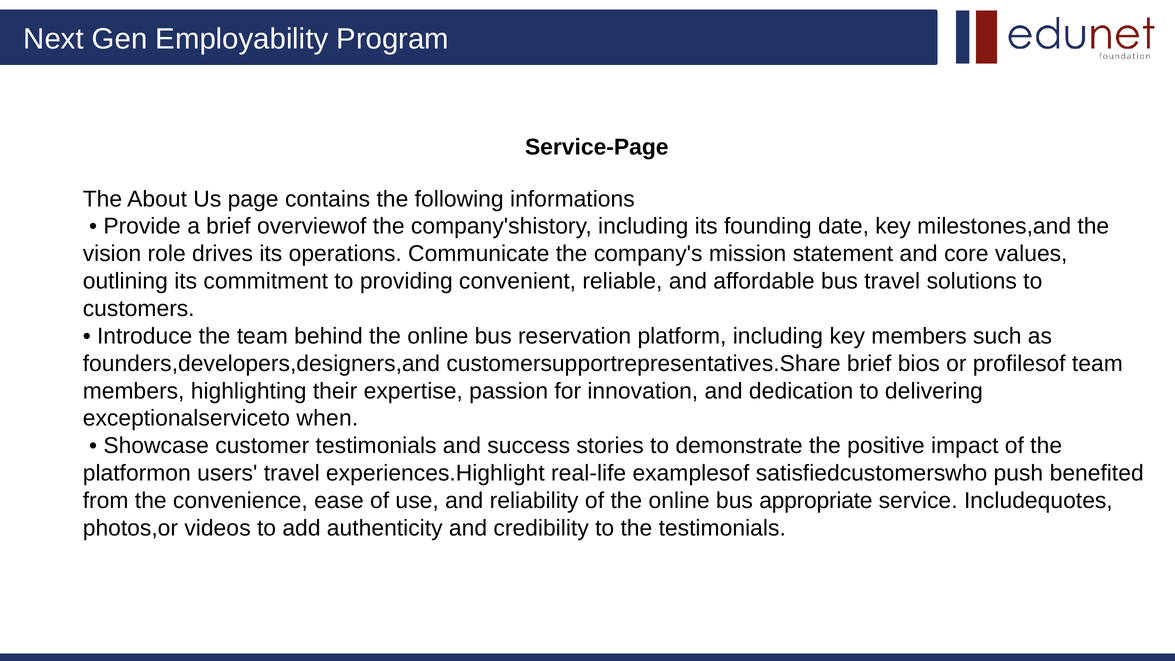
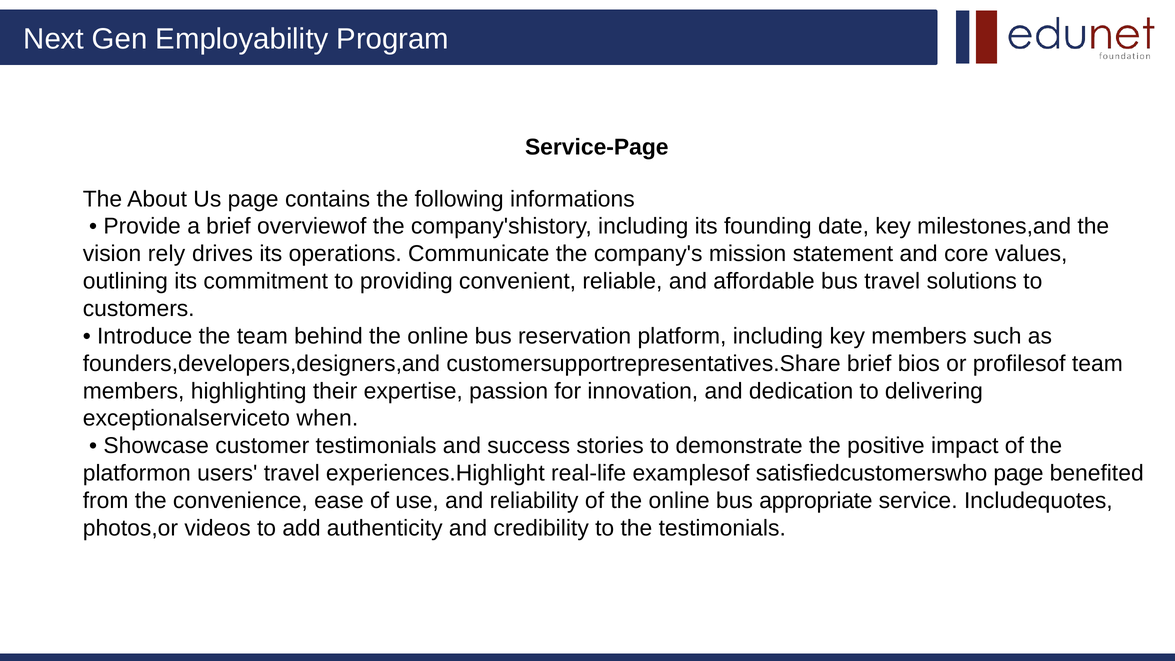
role: role -> rely
satisfiedcustomerswho push: push -> page
